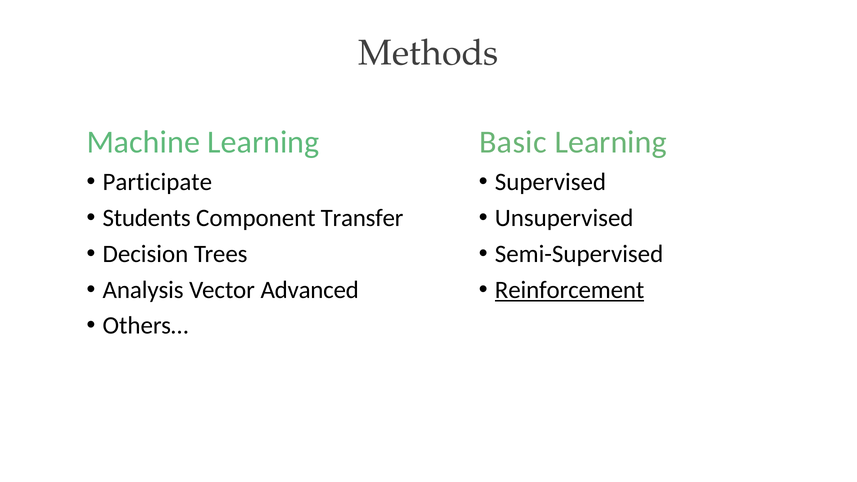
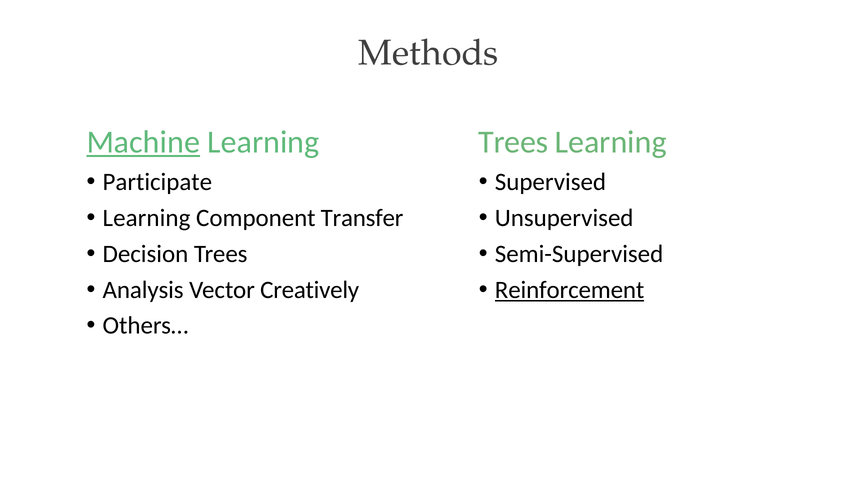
Machine underline: none -> present
Basic at (513, 142): Basic -> Trees
Students at (147, 218): Students -> Learning
Advanced: Advanced -> Creatively
